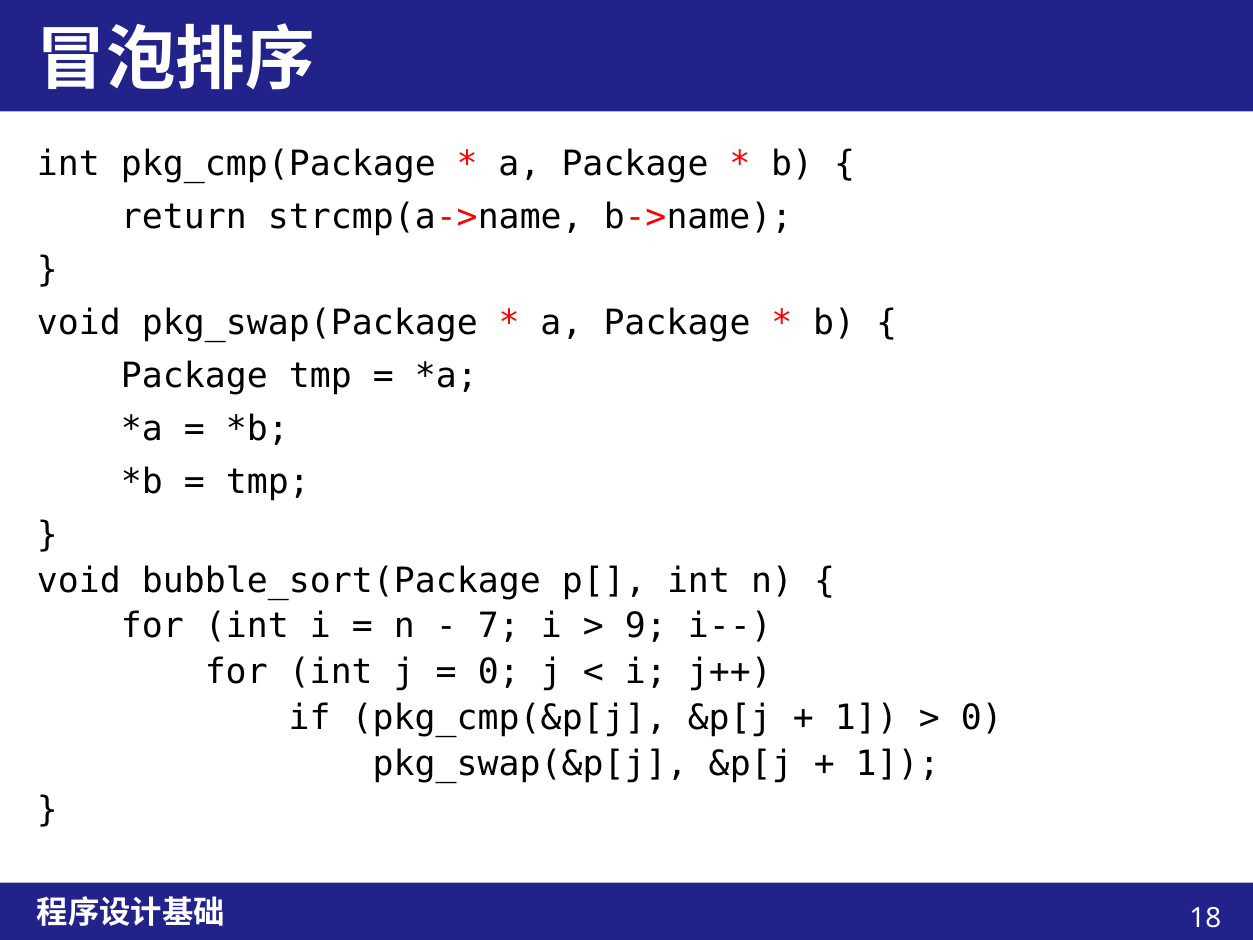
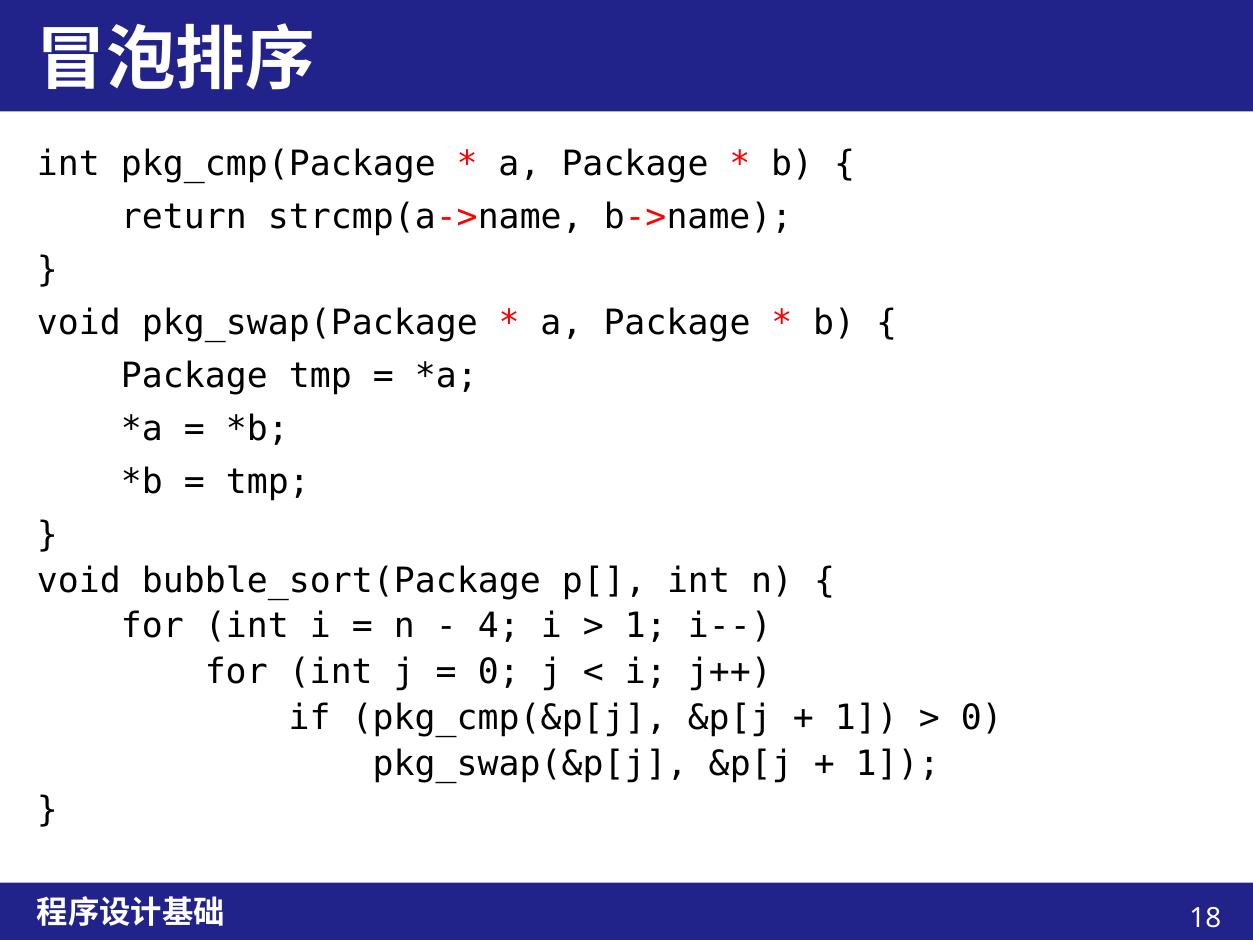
7: 7 -> 4
9 at (646, 626): 9 -> 1
